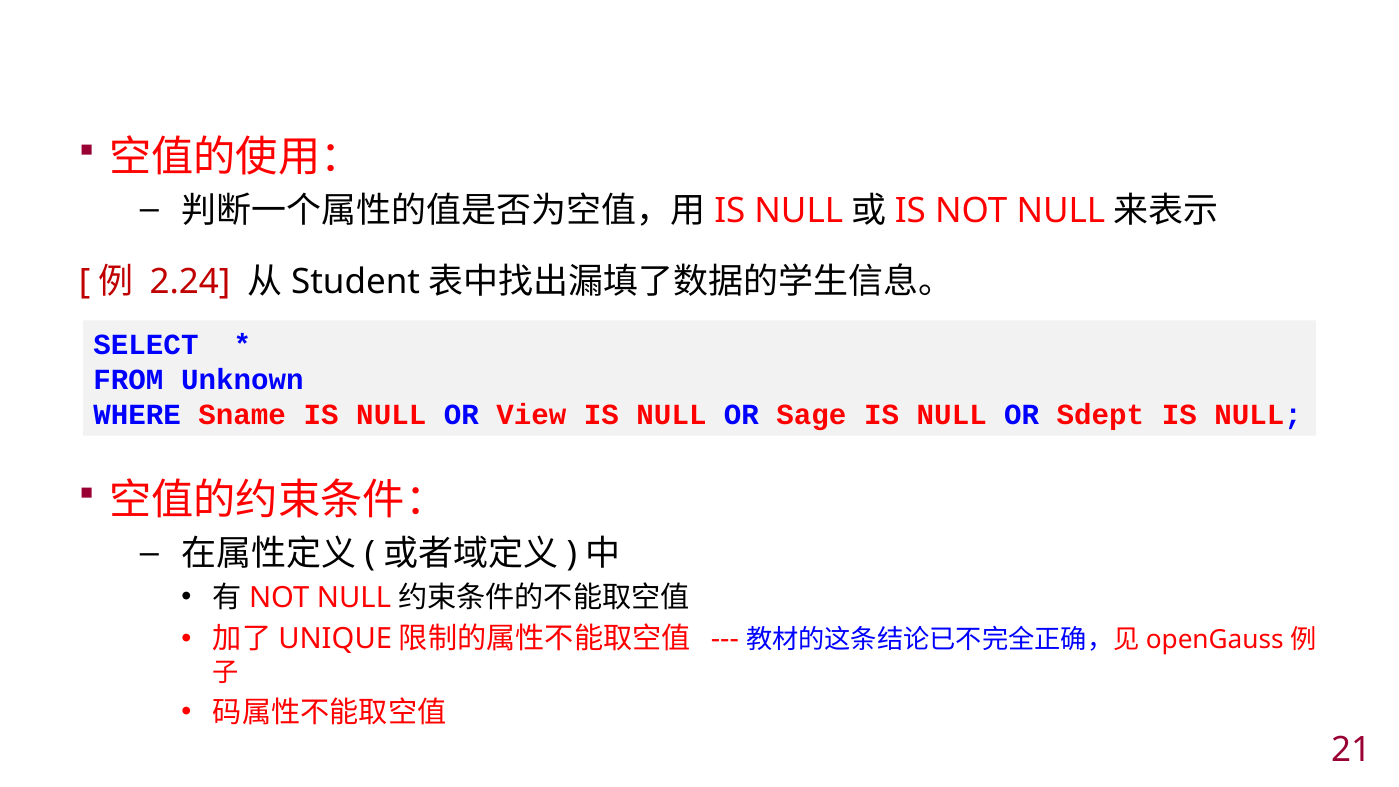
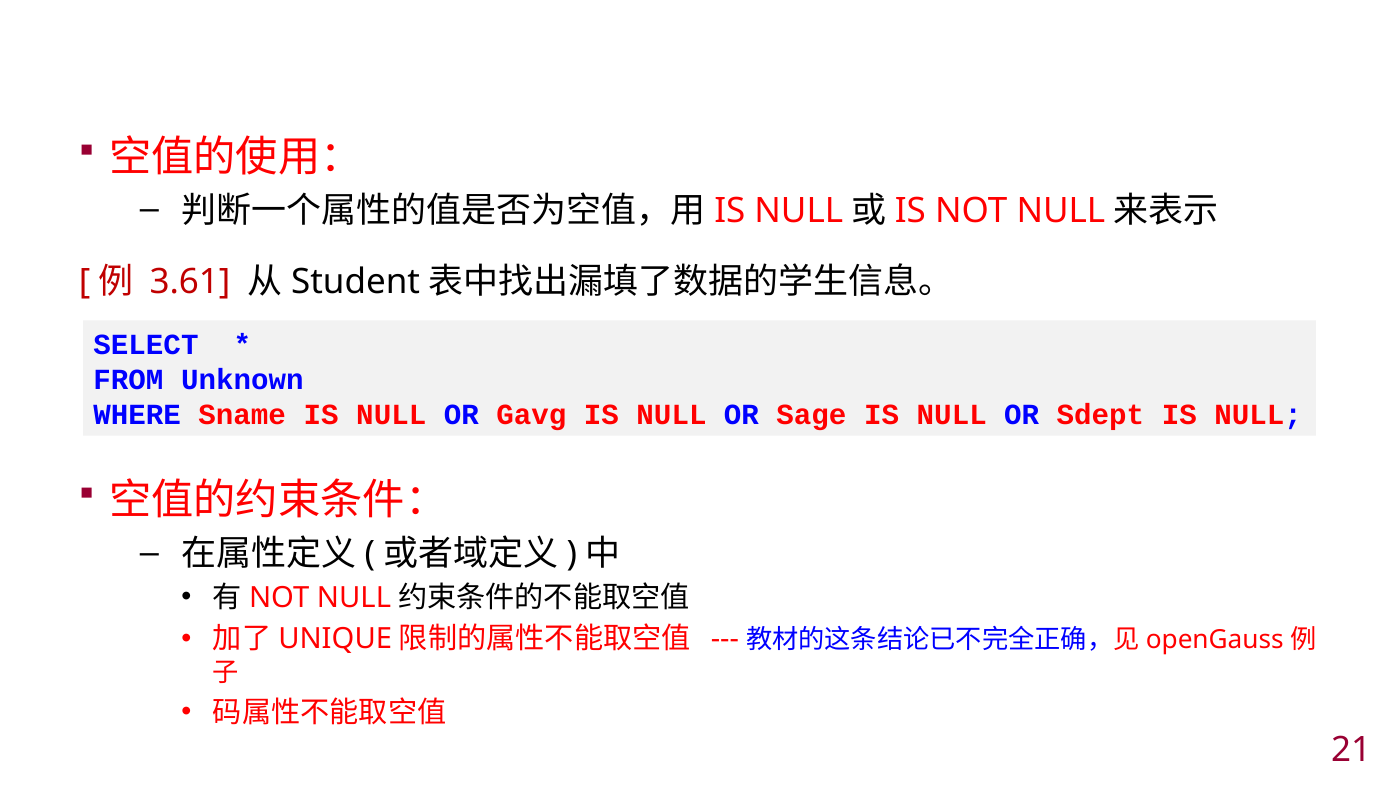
2.24: 2.24 -> 3.61
View: View -> Gavg
